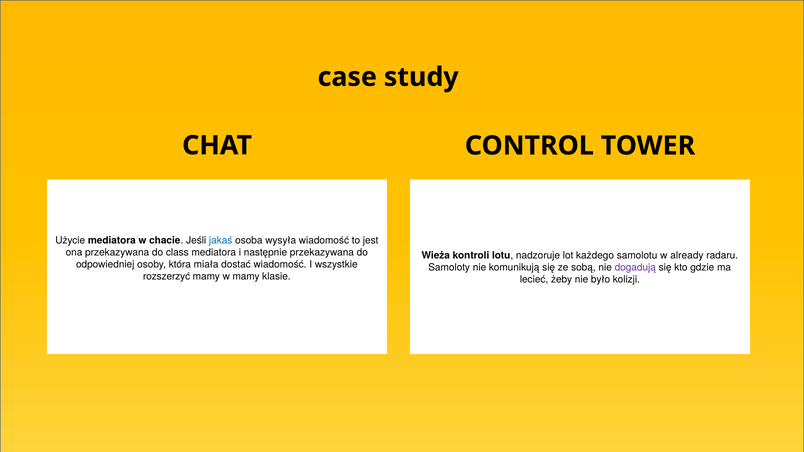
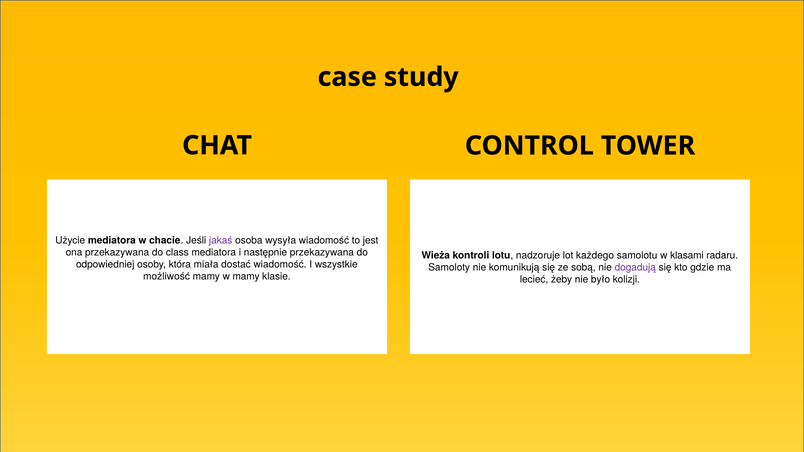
jakaś colour: blue -> purple
already: already -> klasami
rozszerzyć: rozszerzyć -> możliwość
